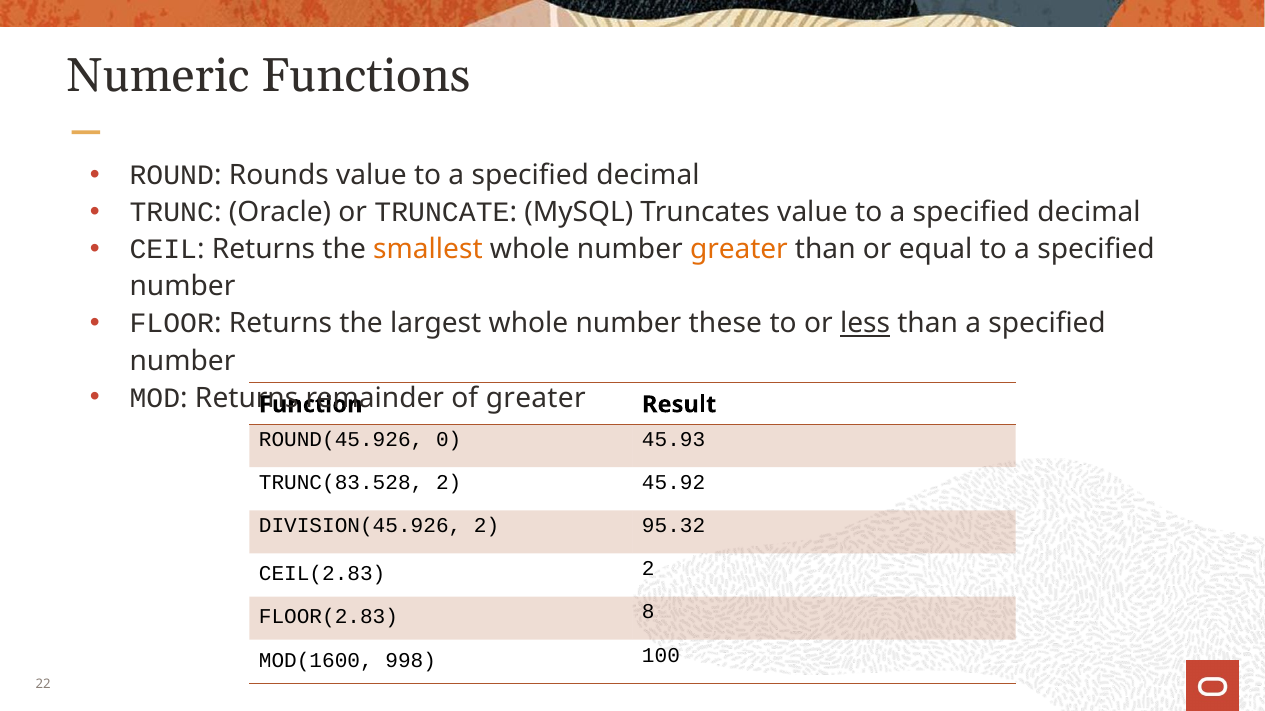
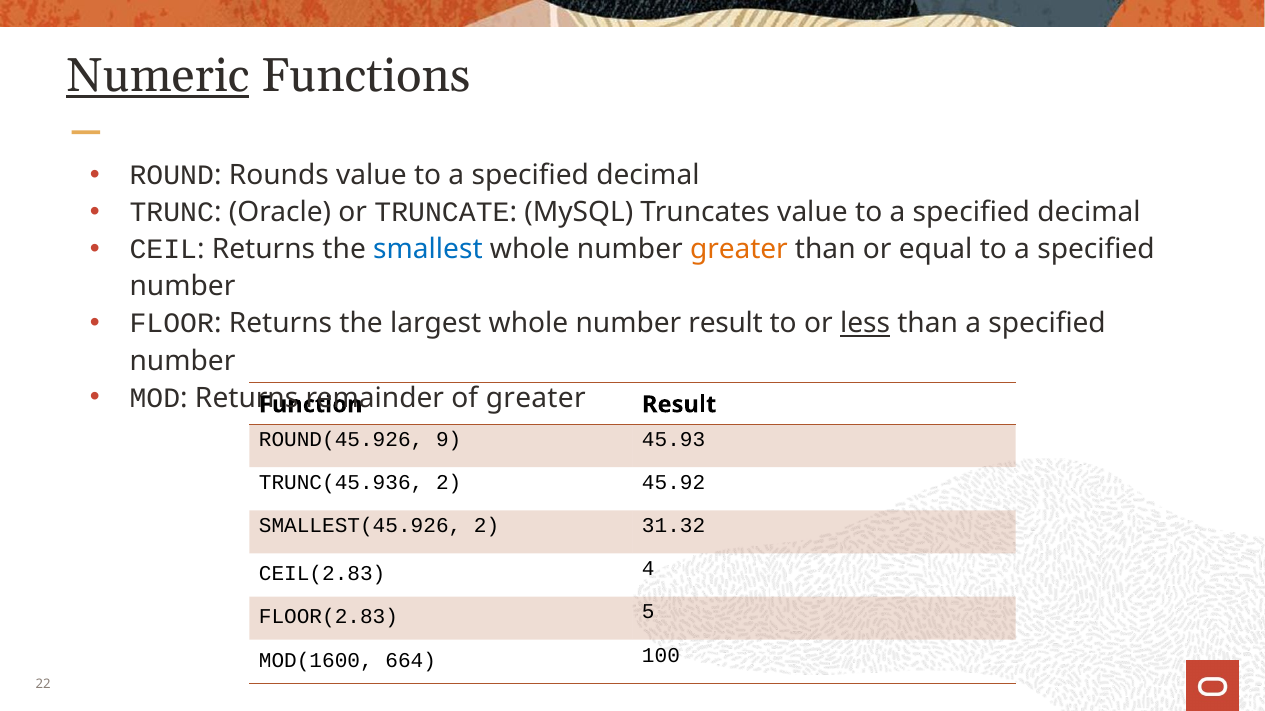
Numeric underline: none -> present
smallest colour: orange -> blue
number these: these -> result
0: 0 -> 9
TRUNC(83.528: TRUNC(83.528 -> TRUNC(45.936
DIVISION(45.926: DIVISION(45.926 -> SMALLEST(45.926
95.32: 95.32 -> 31.32
CEIL(2.83 2: 2 -> 4
8: 8 -> 5
998: 998 -> 664
